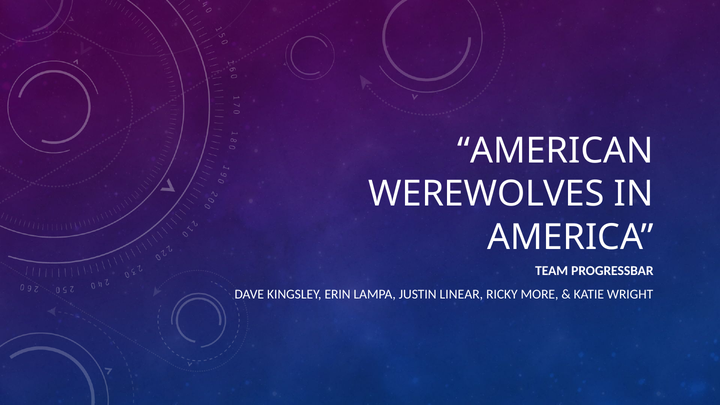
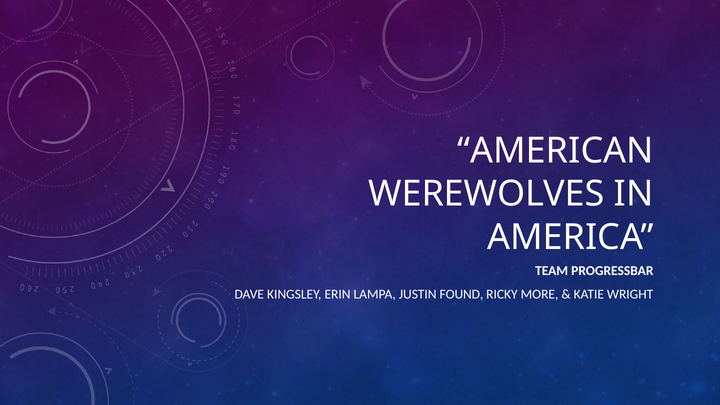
LINEAR: LINEAR -> FOUND
